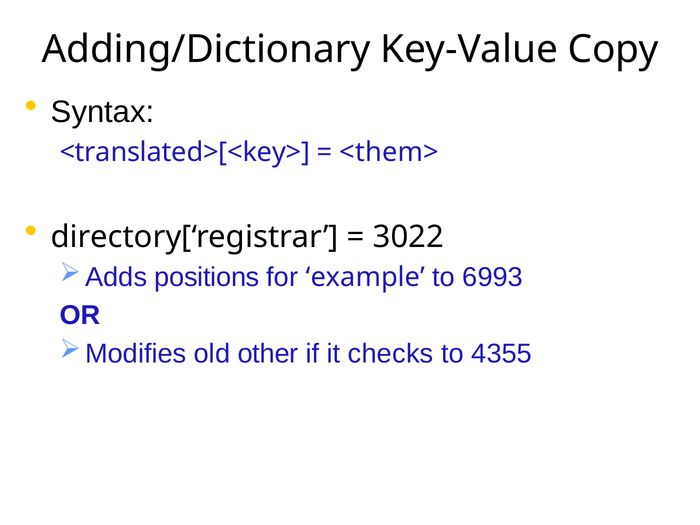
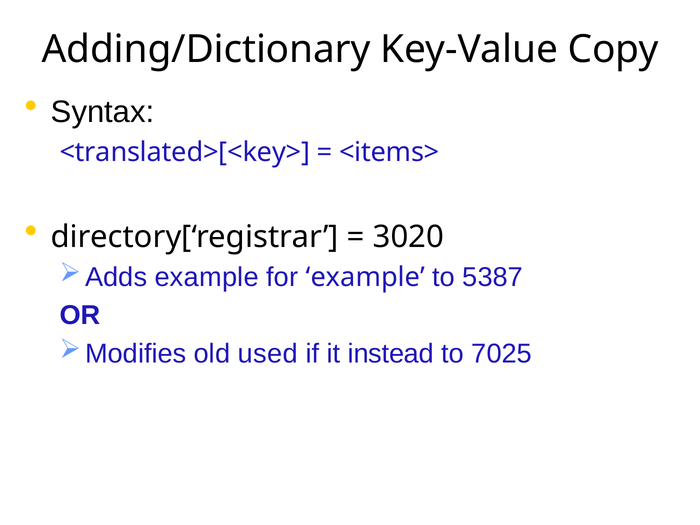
<them>: <them> -> <items>
3022: 3022 -> 3020
positions at (207, 277): positions -> example
6993: 6993 -> 5387
other: other -> used
checks: checks -> instead
4355: 4355 -> 7025
